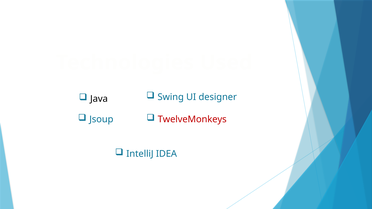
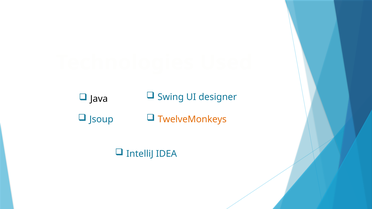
TwelveMonkeys colour: red -> orange
